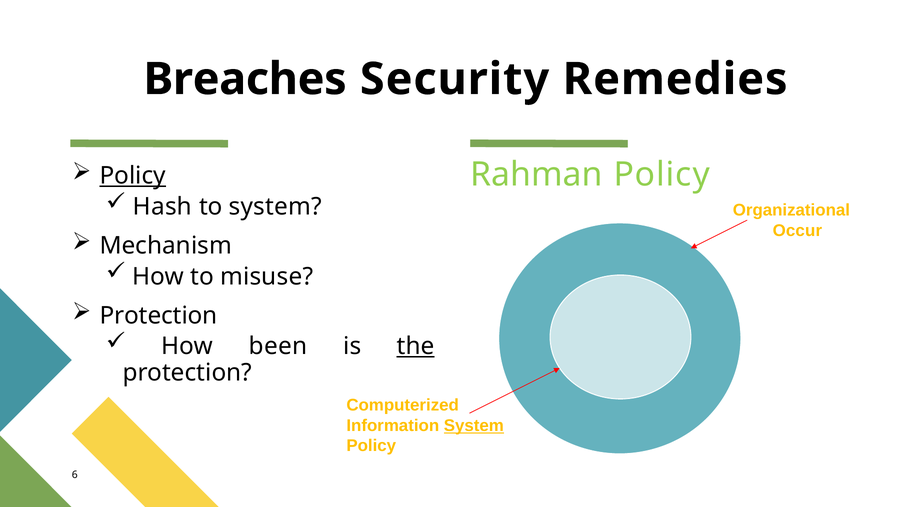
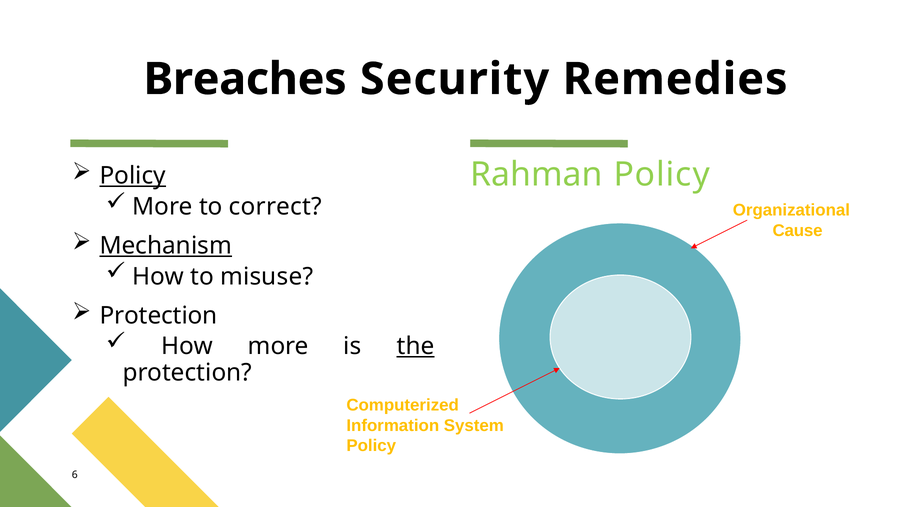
Hash at (162, 207): Hash -> More
to system: system -> correct
Occur: Occur -> Cause
Mechanism underline: none -> present
How been: been -> more
System at (474, 425) underline: present -> none
